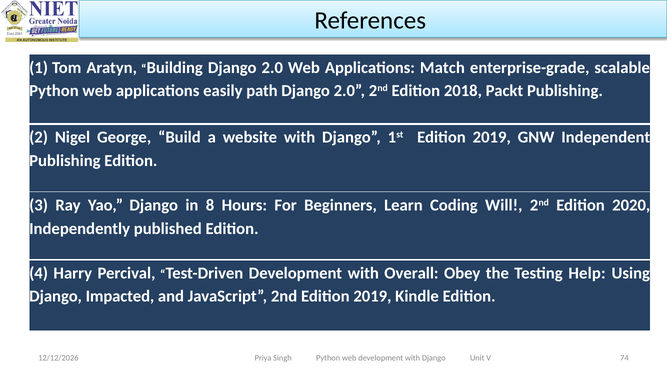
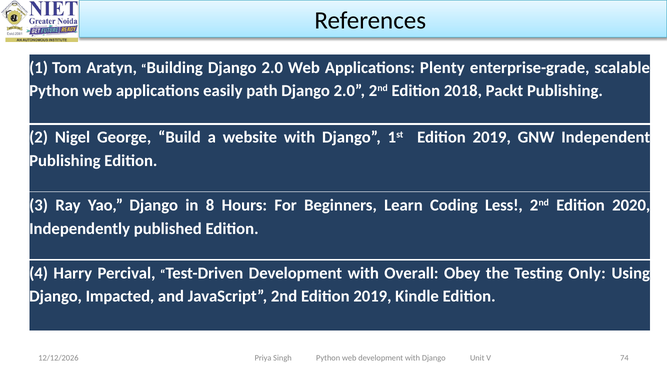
Match: Match -> Plenty
Will: Will -> Less
Help: Help -> Only
